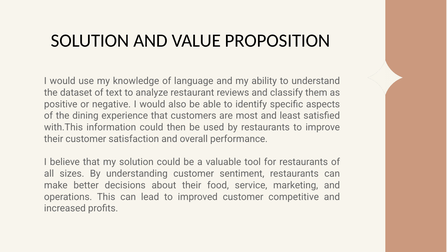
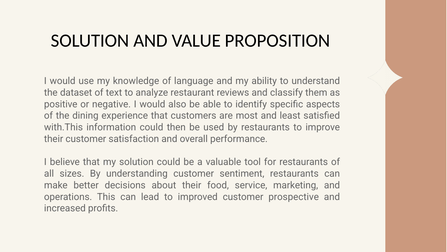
competitive: competitive -> prospective
